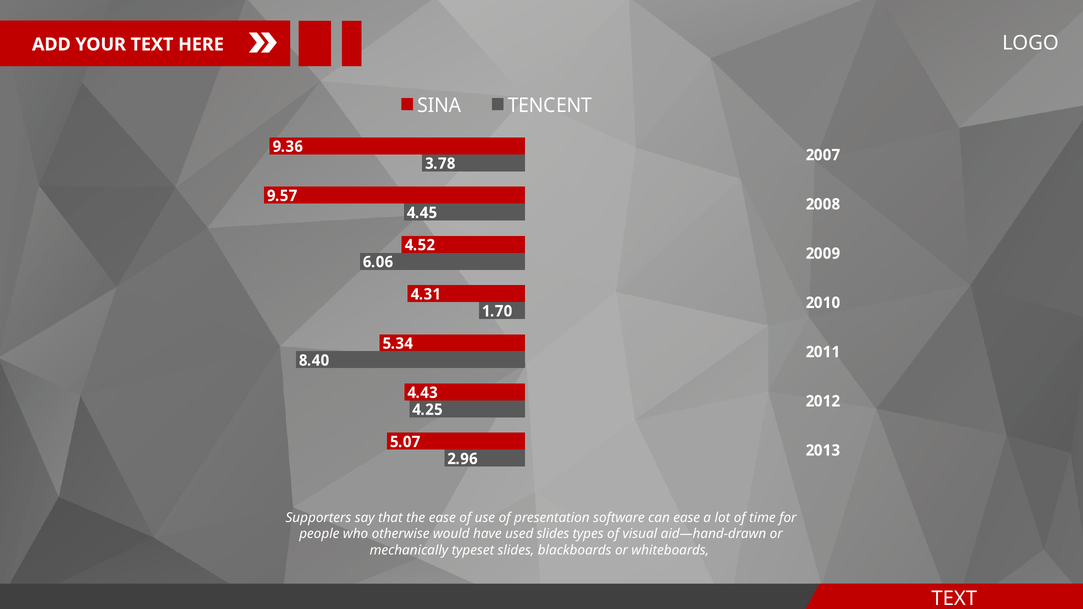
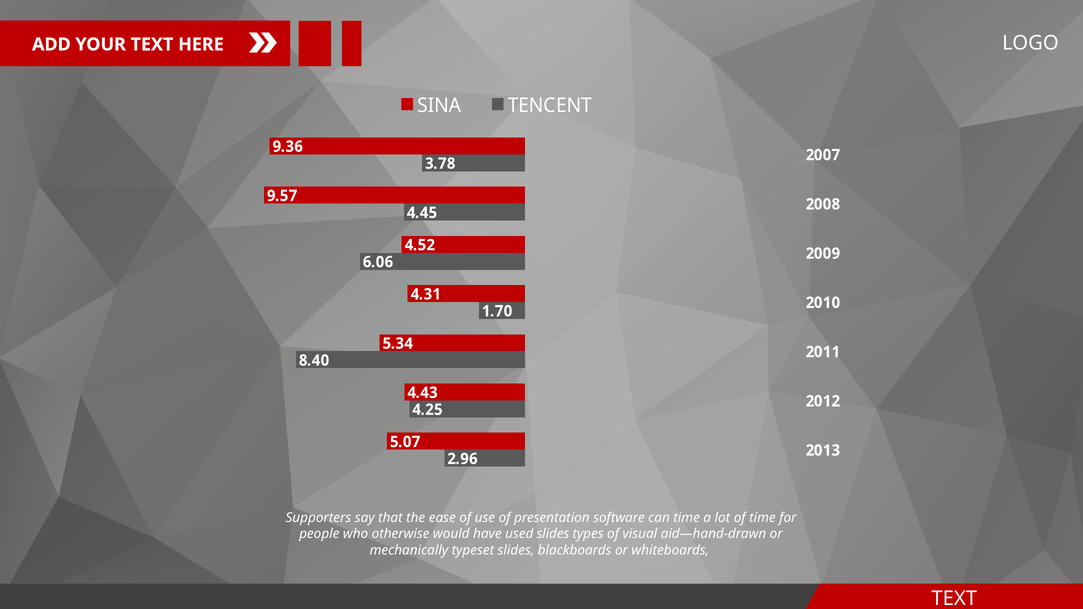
can ease: ease -> time
